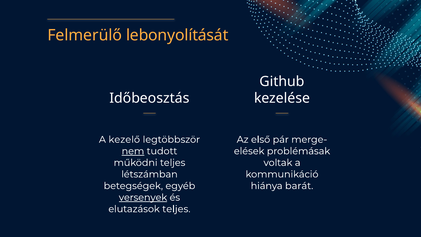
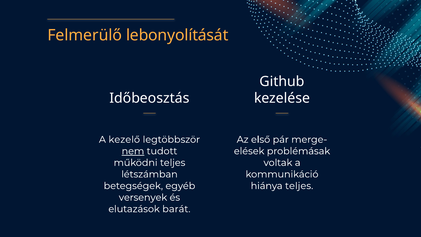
hiánya barát: barát -> teljes
versenyek underline: present -> none
elutazások teljes: teljes -> barát
